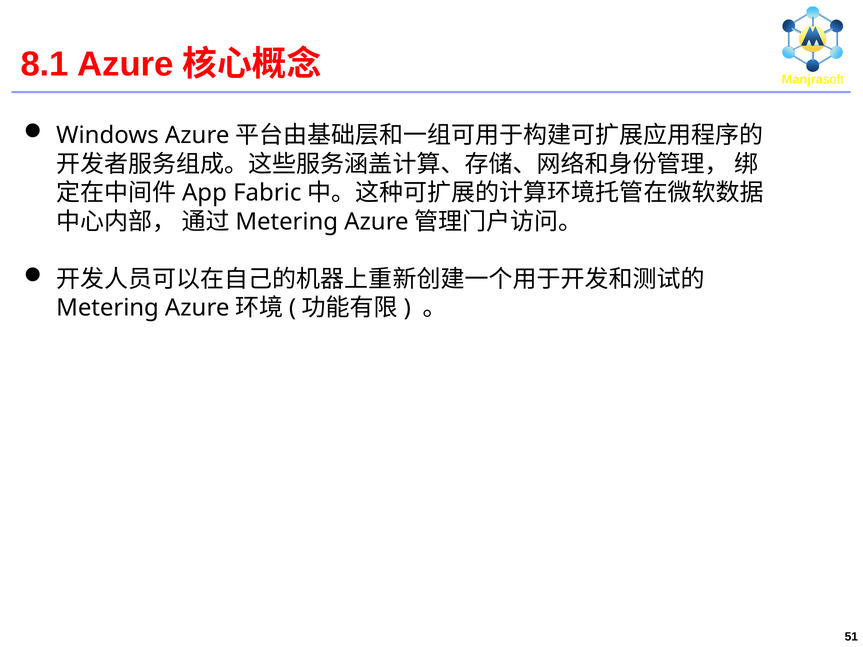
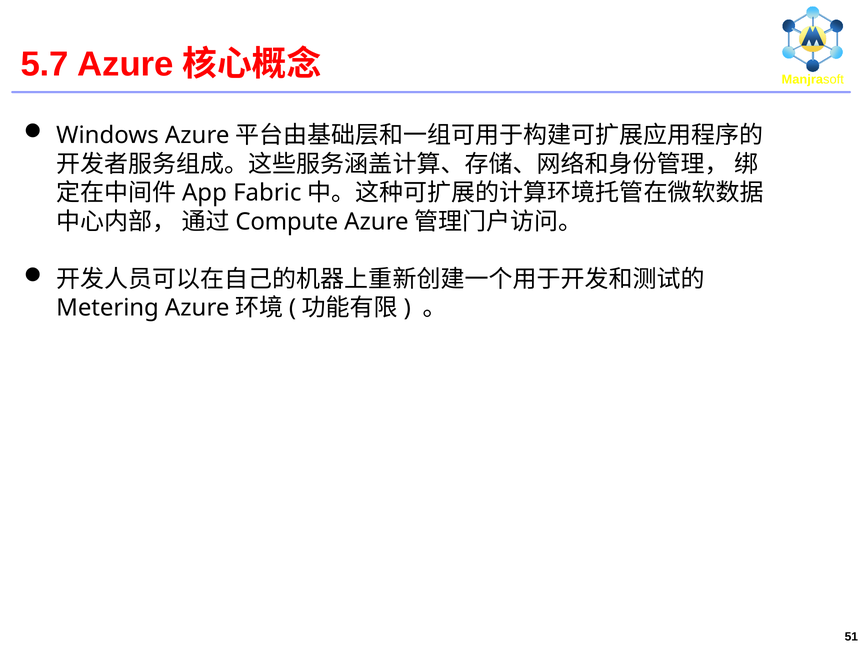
8.1: 8.1 -> 5.7
Metering at (287, 222): Metering -> Compute
